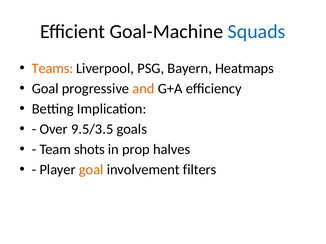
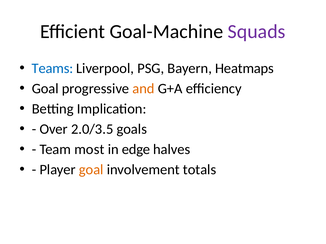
Squads colour: blue -> purple
Teams colour: orange -> blue
9.5/3.5: 9.5/3.5 -> 2.0/3.5
shots: shots -> most
prop: prop -> edge
filters: filters -> totals
